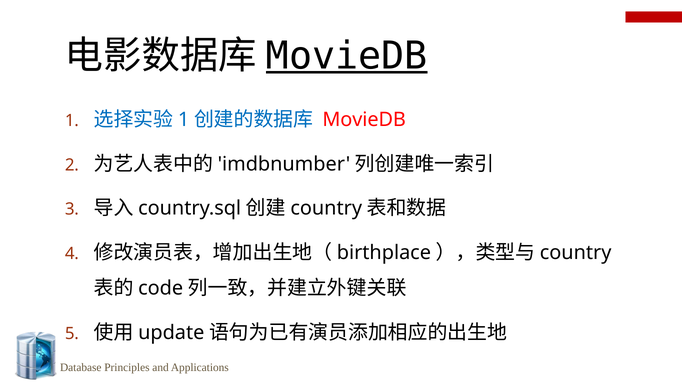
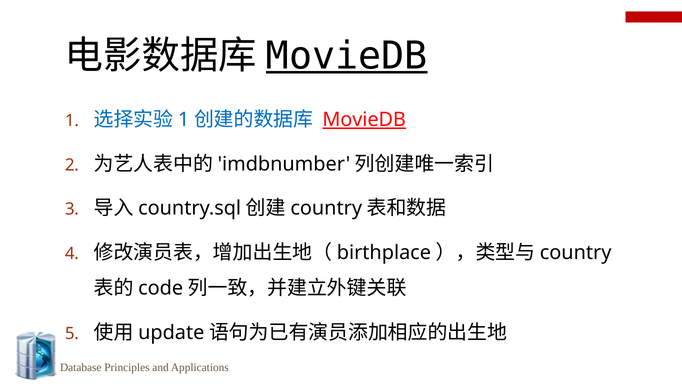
MovieDB at (364, 120) underline: none -> present
